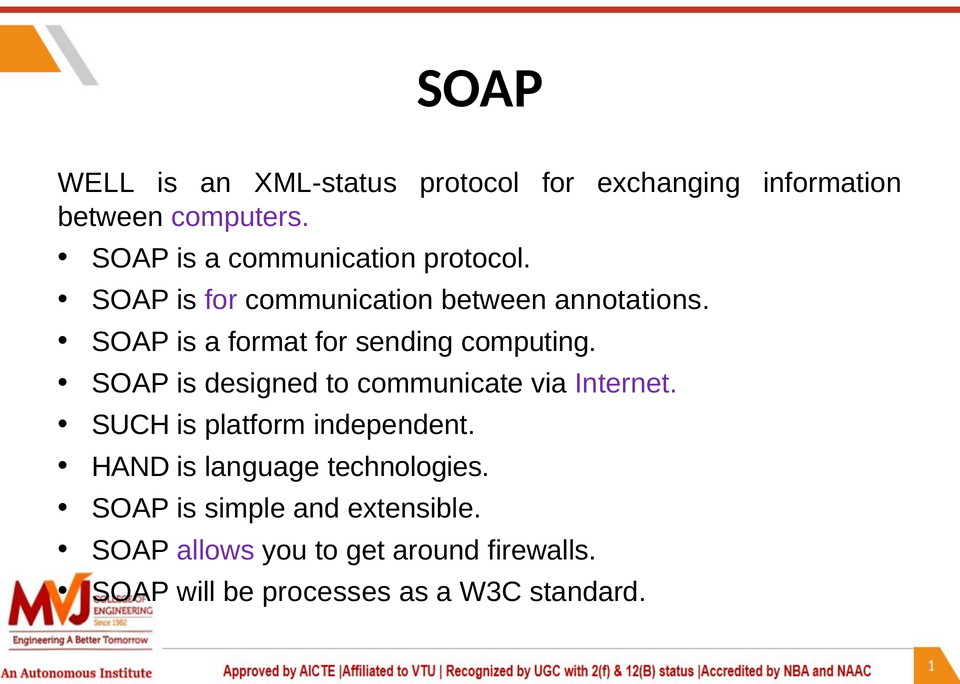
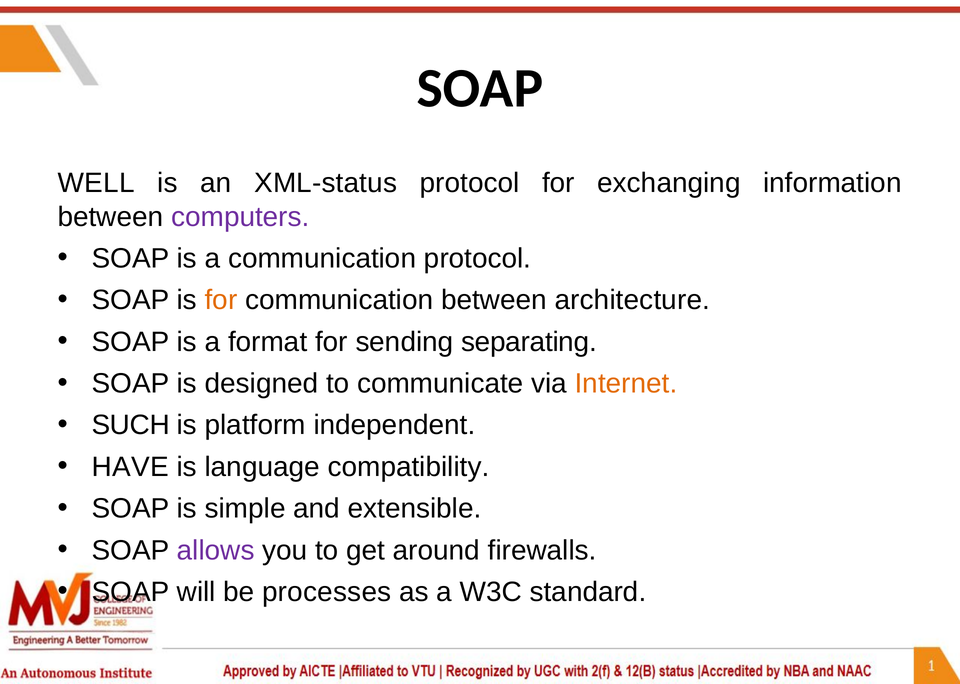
for at (221, 300) colour: purple -> orange
annotations: annotations -> architecture
computing: computing -> separating
Internet colour: purple -> orange
HAND: HAND -> HAVE
technologies: technologies -> compatibility
